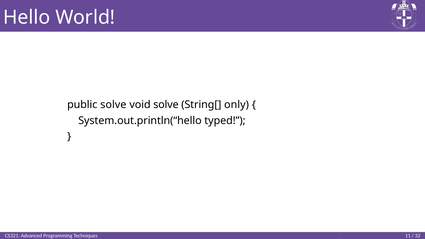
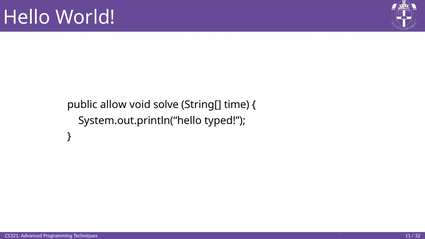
public solve: solve -> allow
only: only -> time
